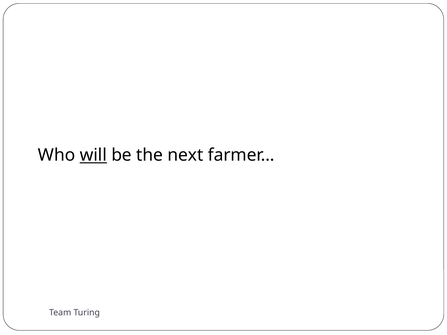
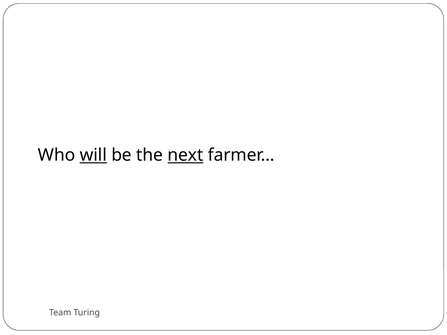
next underline: none -> present
